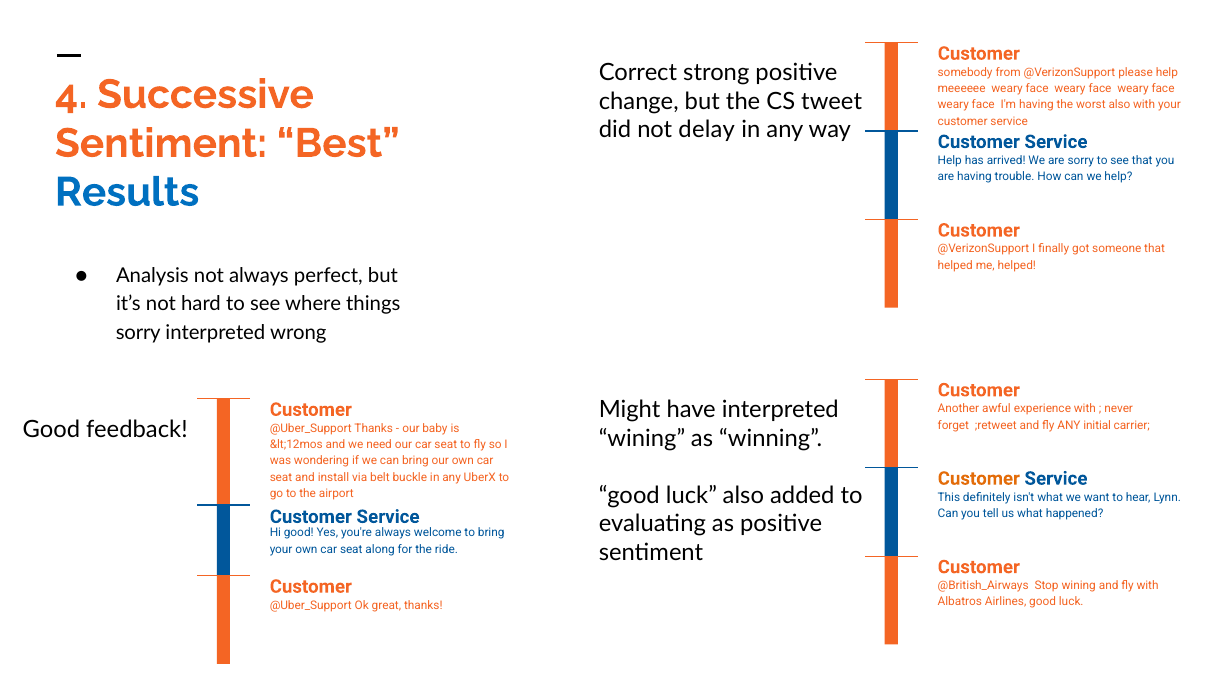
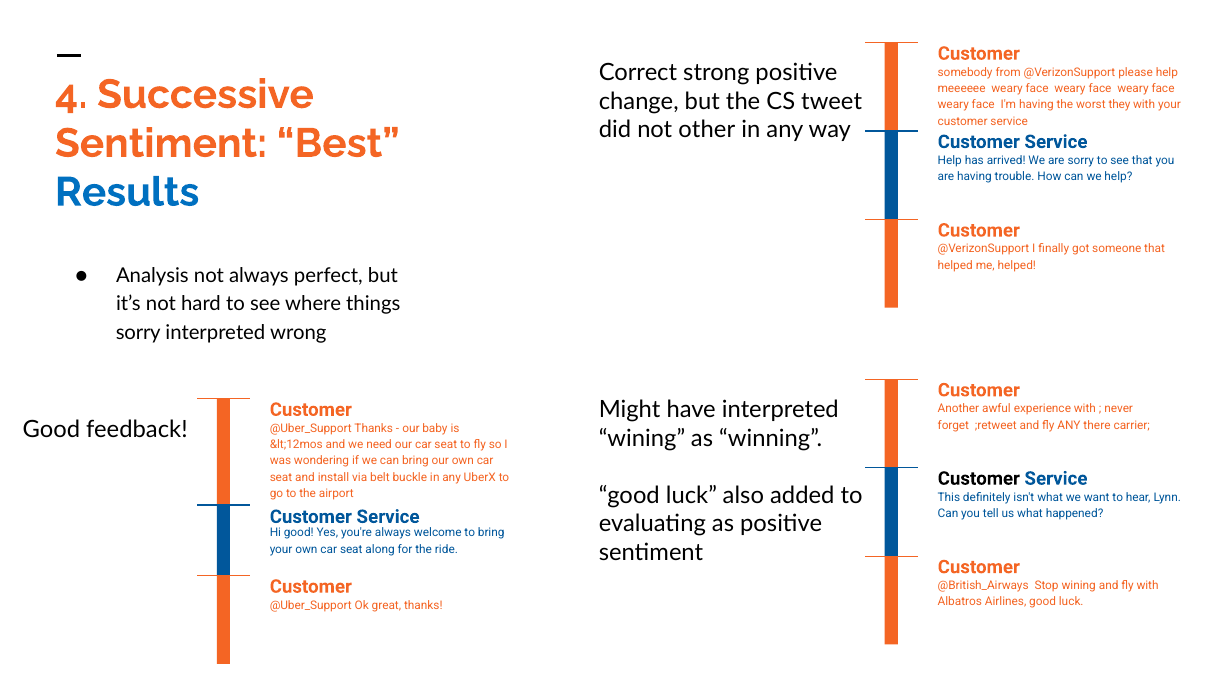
worst also: also -> they
delay: delay -> other
initial: initial -> there
Customer at (979, 479) colour: orange -> black
